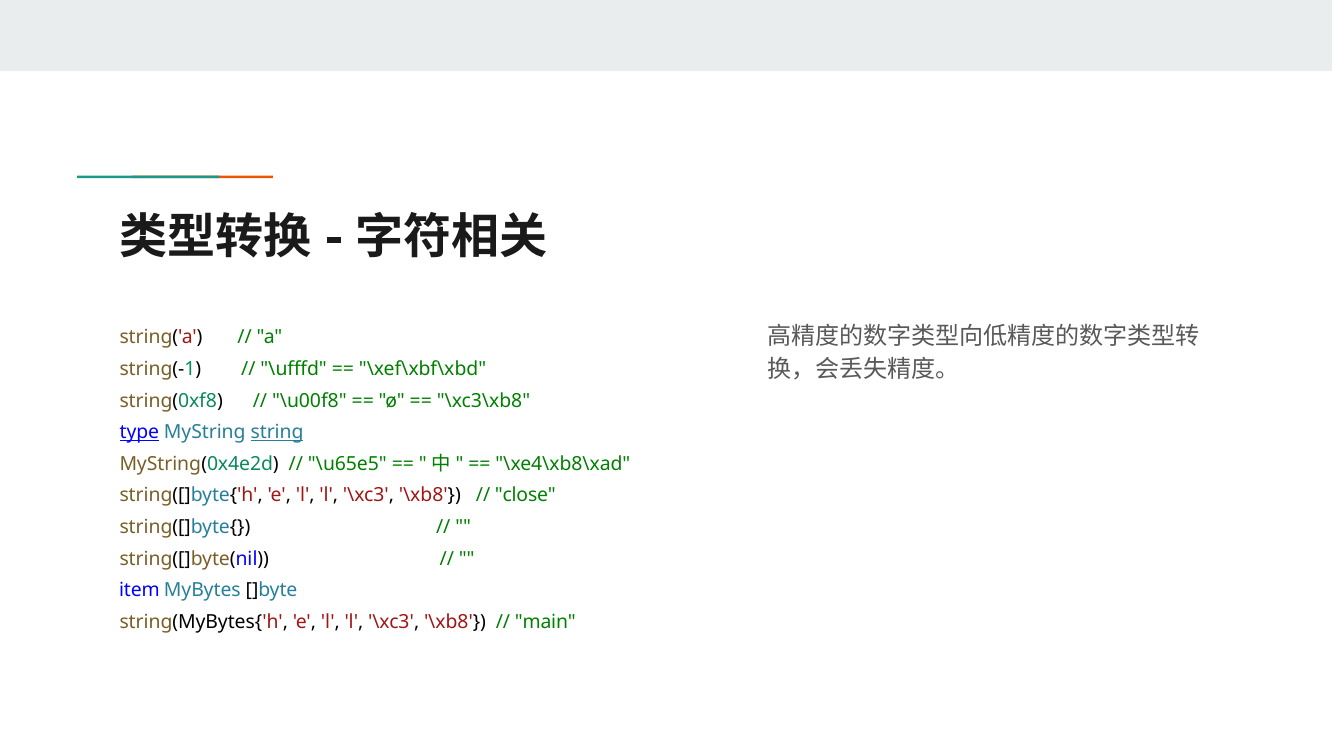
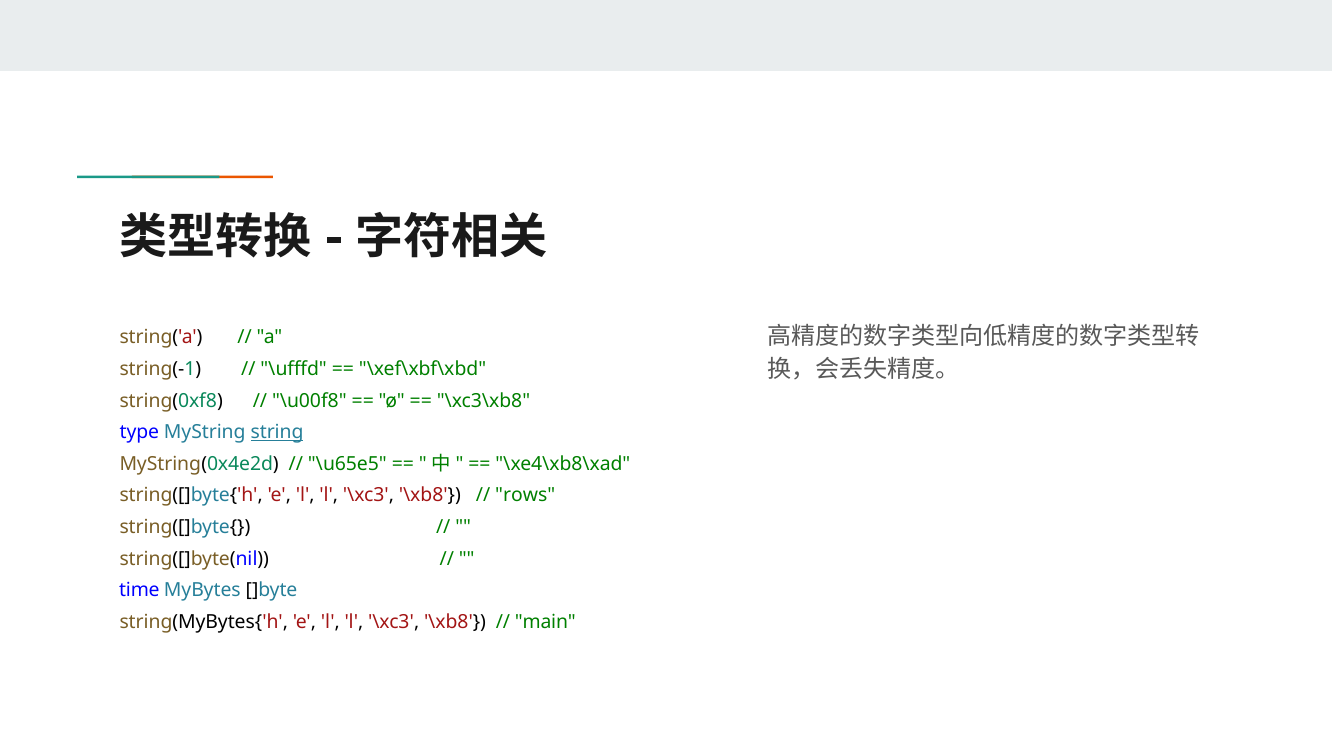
type underline: present -> none
close: close -> rows
item: item -> time
